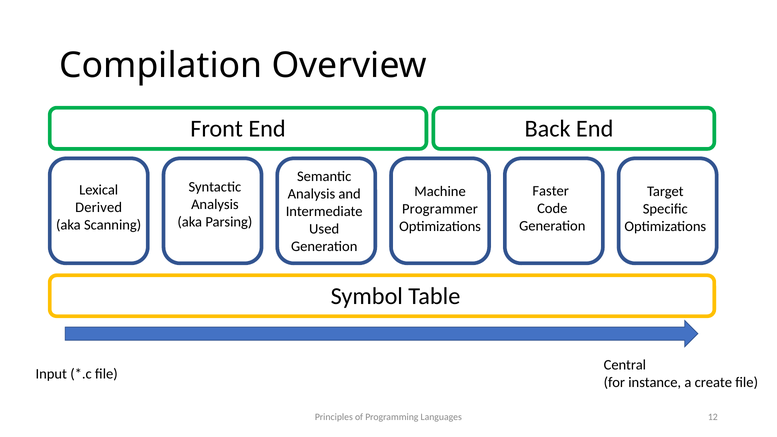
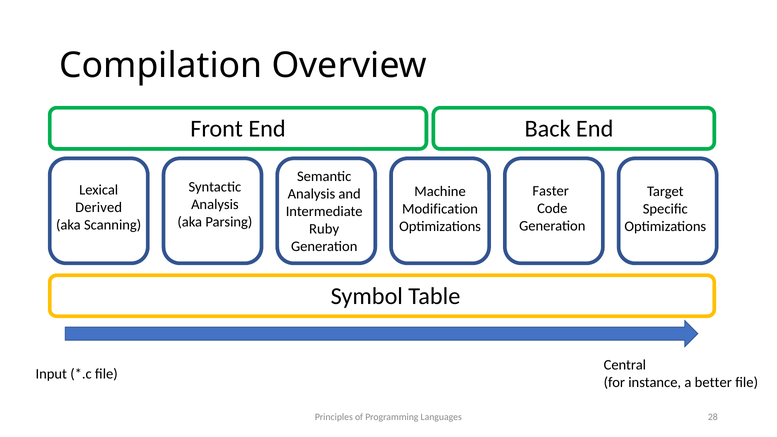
Programmer: Programmer -> Modification
Used: Used -> Ruby
create: create -> better
12: 12 -> 28
